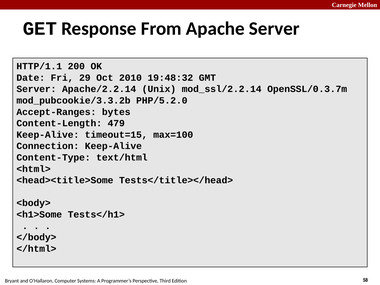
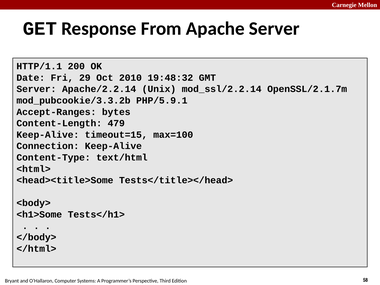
OpenSSL/0.3.7m: OpenSSL/0.3.7m -> OpenSSL/2.1.7m
PHP/5.2.0: PHP/5.2.0 -> PHP/5.9.1
